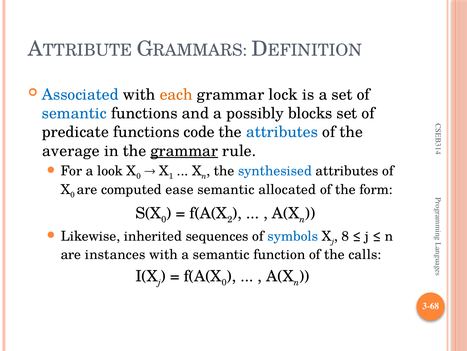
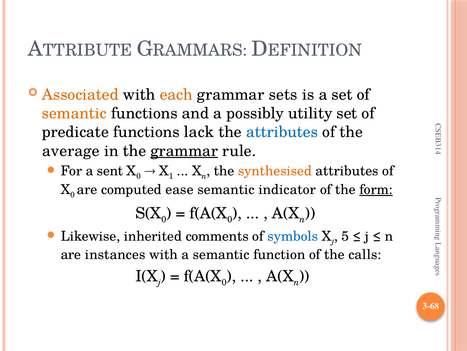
Associated colour: blue -> orange
lock: lock -> sets
semantic at (74, 113) colour: blue -> orange
blocks: blocks -> utility
code: code -> lack
look: look -> sent
synthesised colour: blue -> orange
allocated: allocated -> indicator
form underline: none -> present
2 at (230, 219): 2 -> 0
sequences: sequences -> comments
8: 8 -> 5
